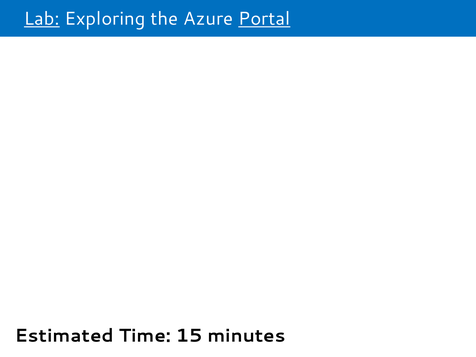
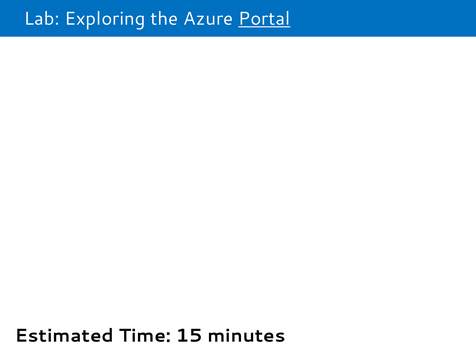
Lab underline: present -> none
